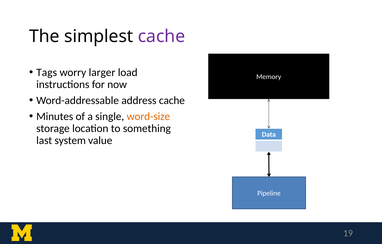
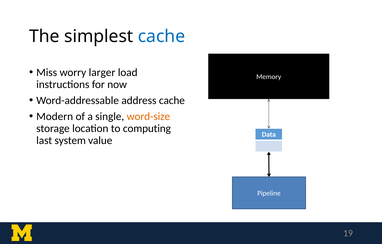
cache at (161, 36) colour: purple -> blue
Tags: Tags -> Miss
Minutes: Minutes -> Modern
something: something -> computing
